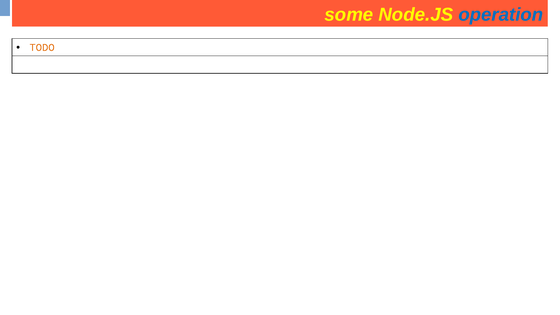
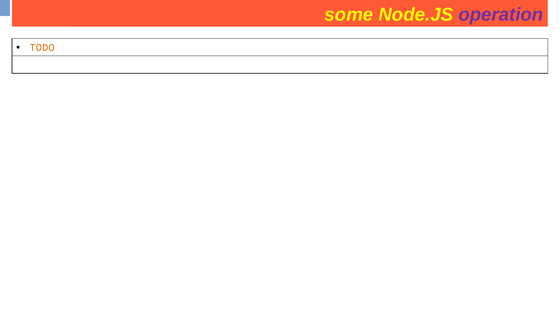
operation at (501, 15) colour: blue -> purple
